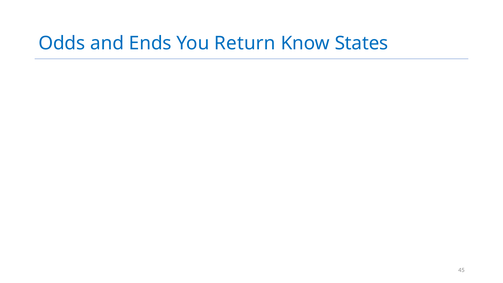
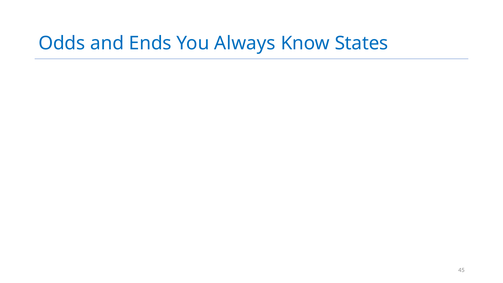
Return: Return -> Always
